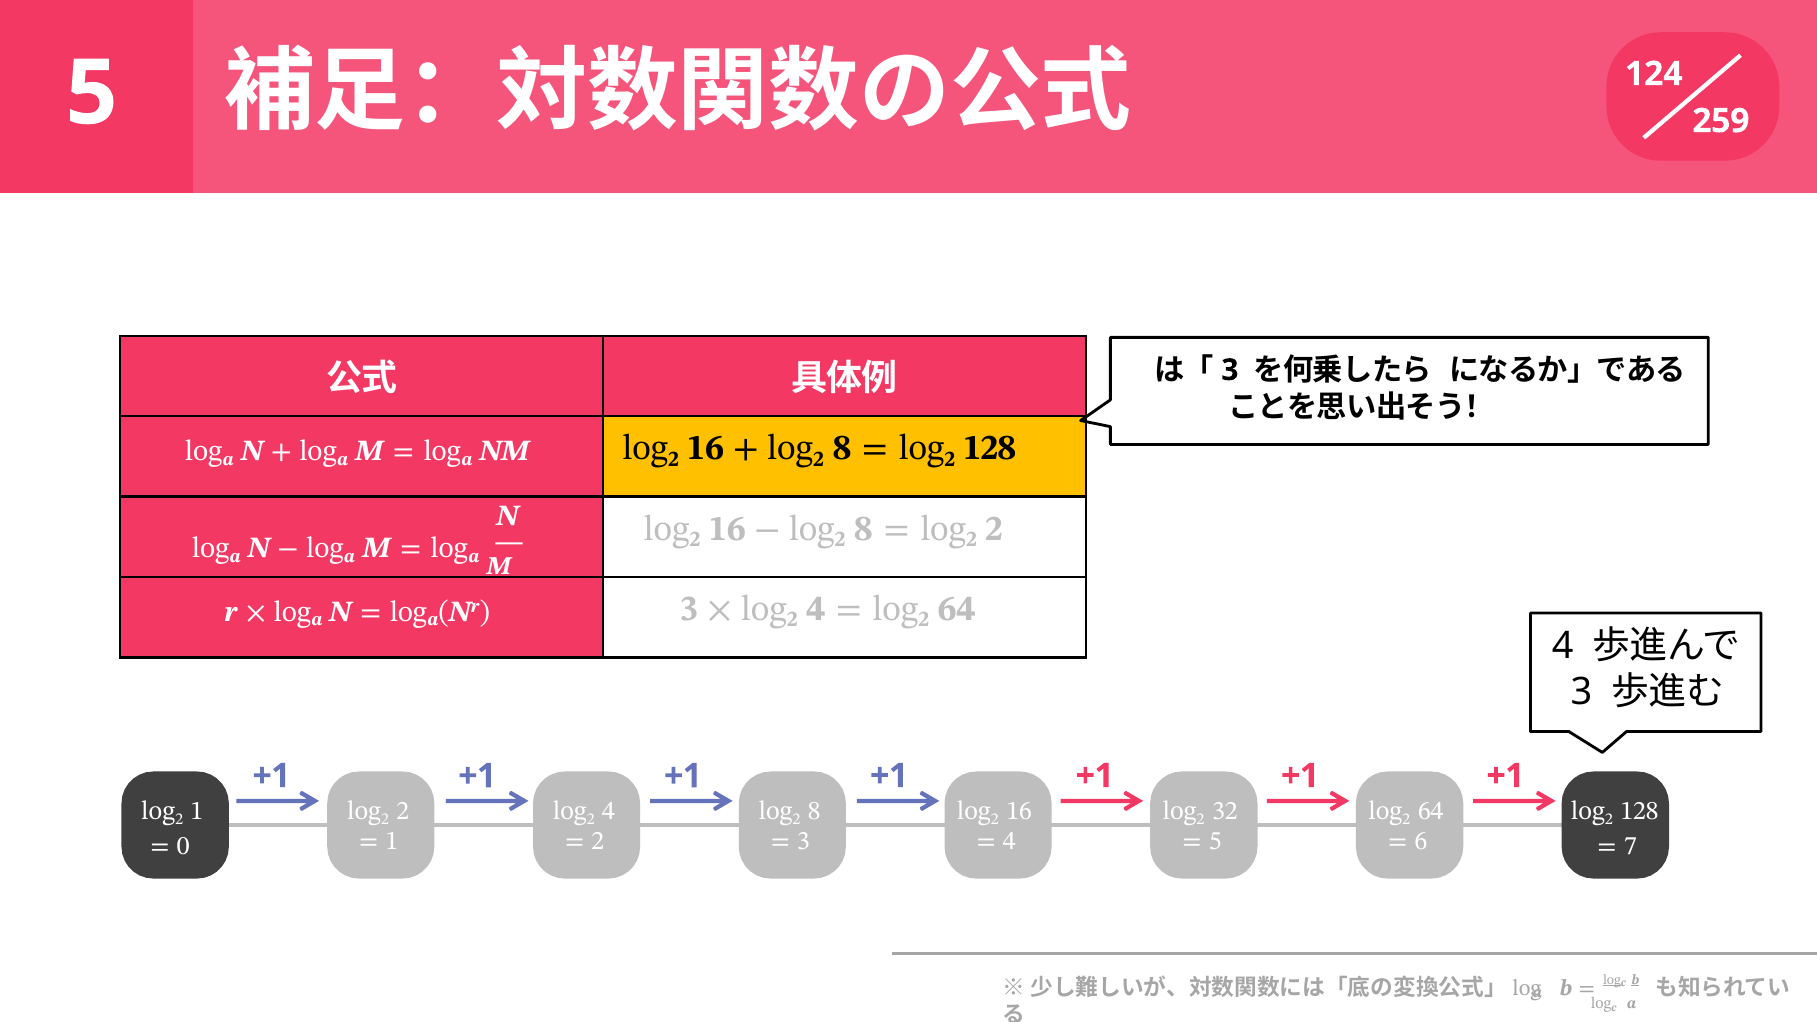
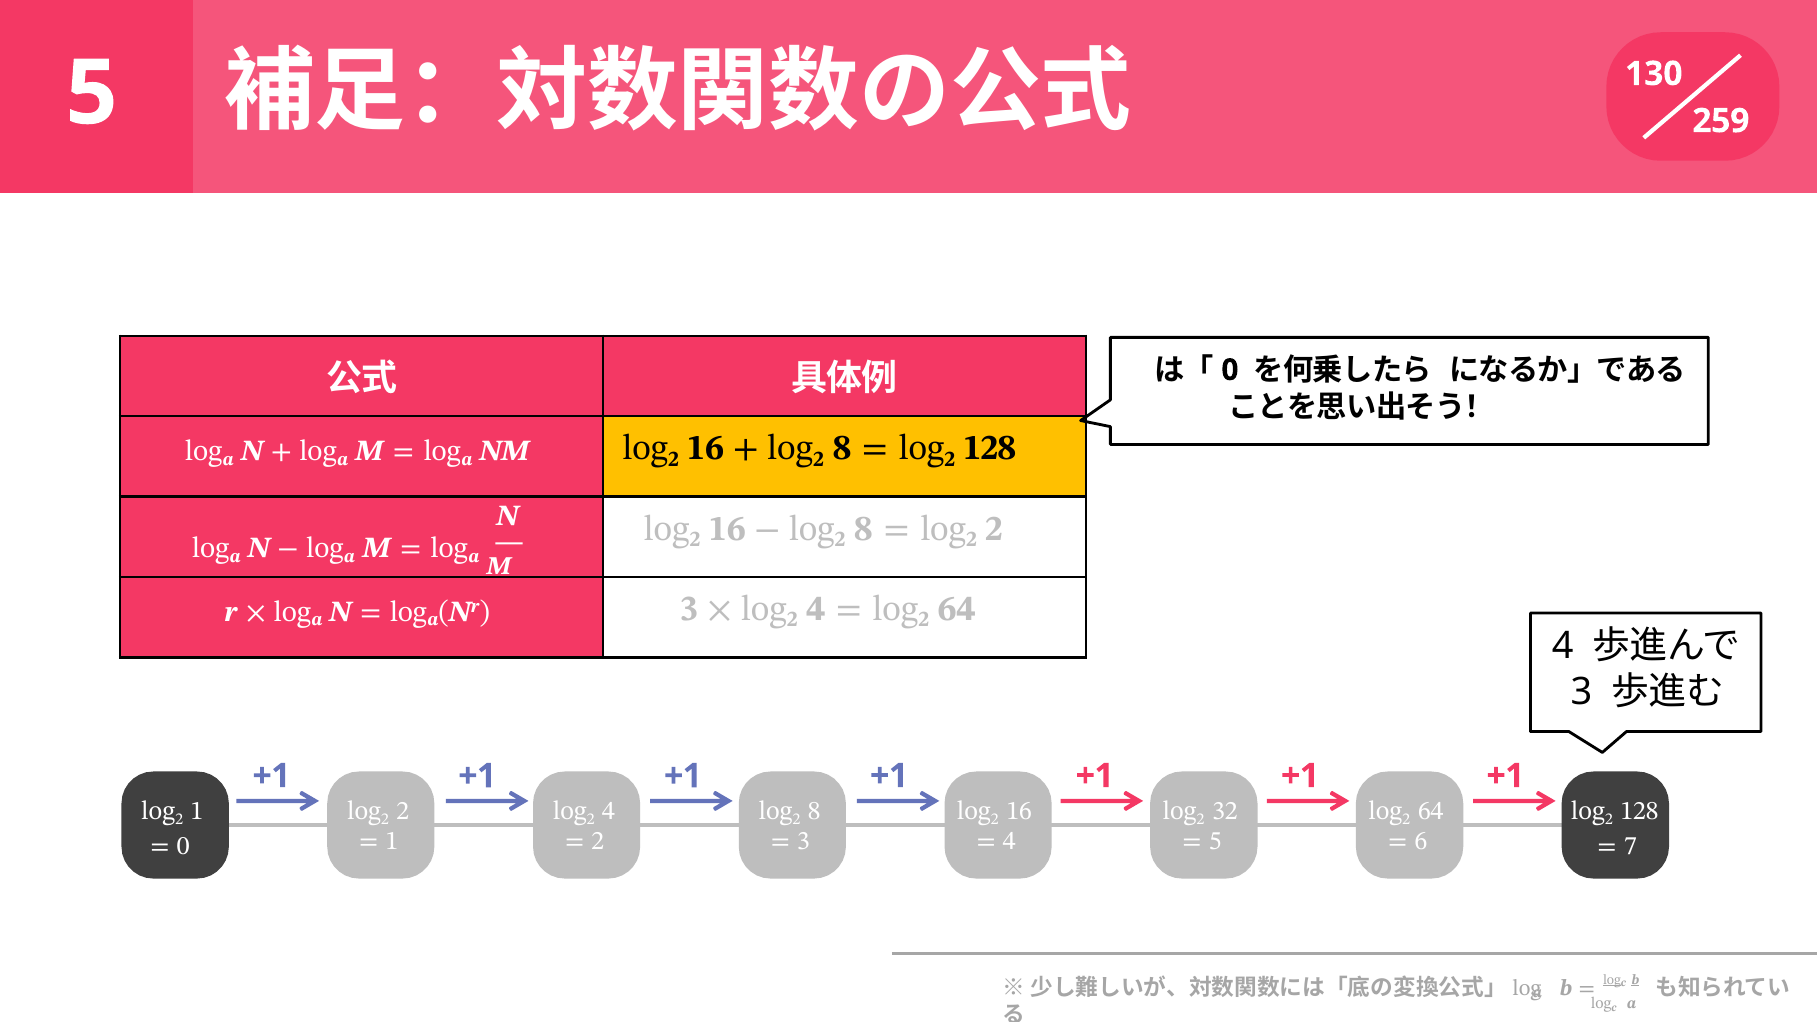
124: 124 -> 130
3 at (1230, 370): 3 -> 0
